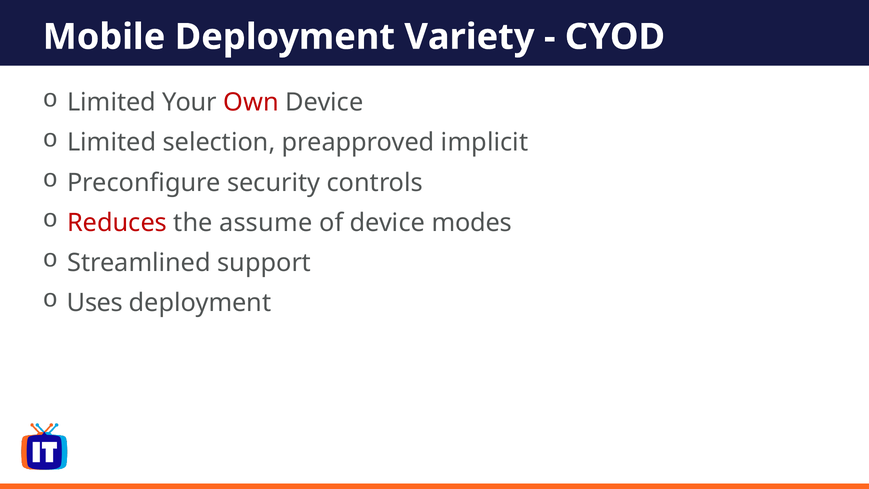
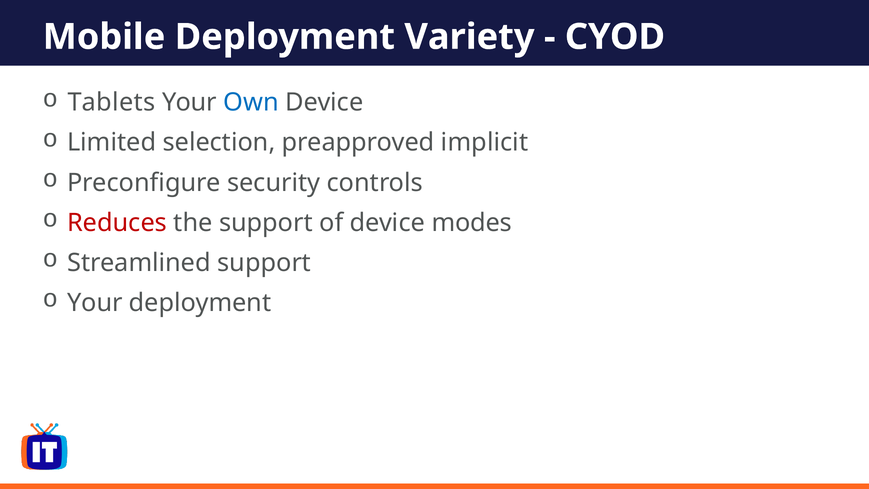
Limited at (112, 102): Limited -> Tablets
Own colour: red -> blue
the assume: assume -> support
Uses at (95, 303): Uses -> Your
